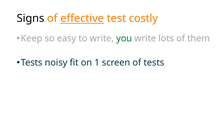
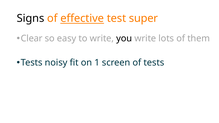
costly: costly -> super
Keep: Keep -> Clear
you colour: green -> black
